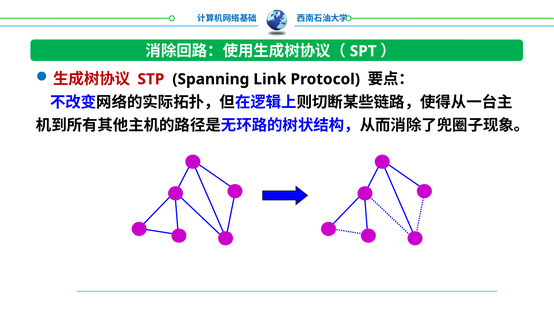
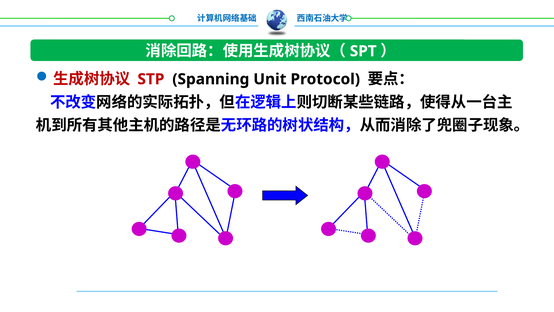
Link: Link -> Unit
